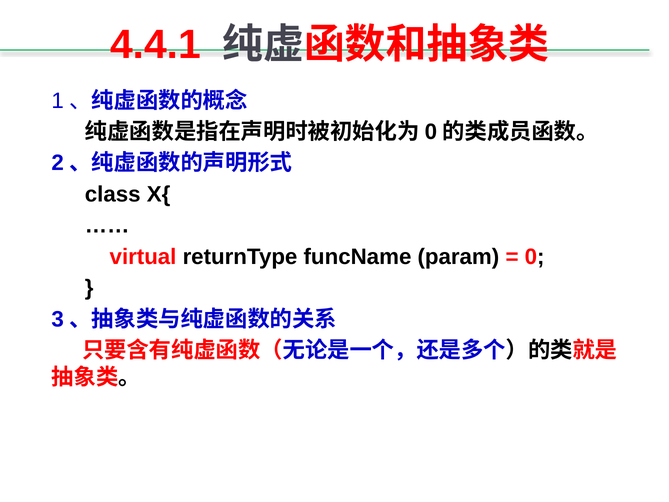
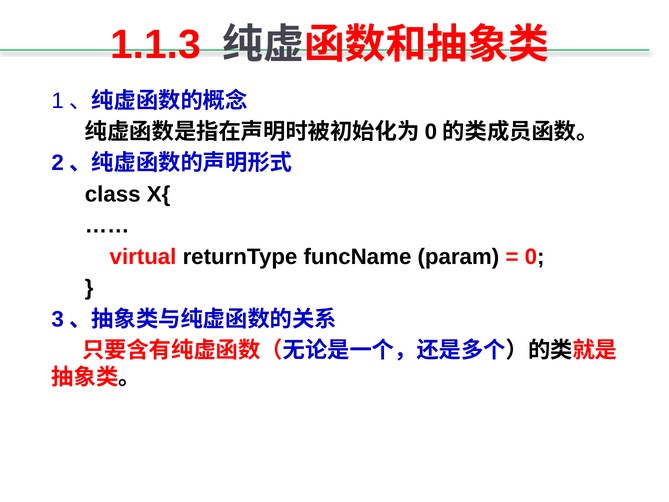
4.4.1: 4.4.1 -> 1.1.3
